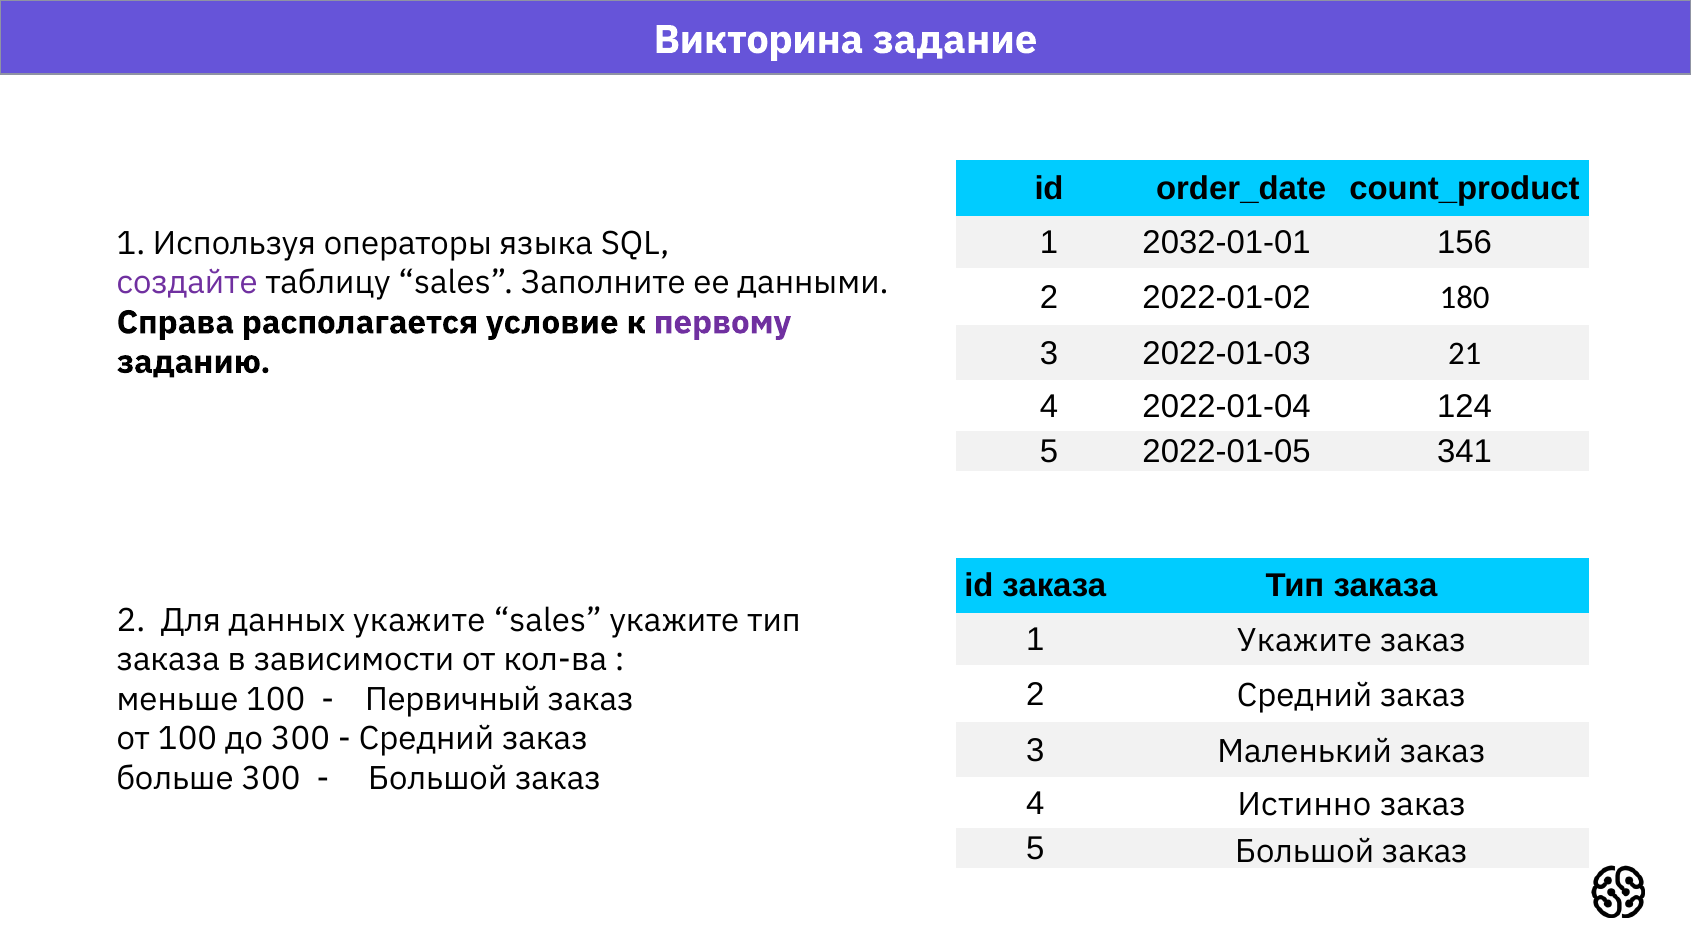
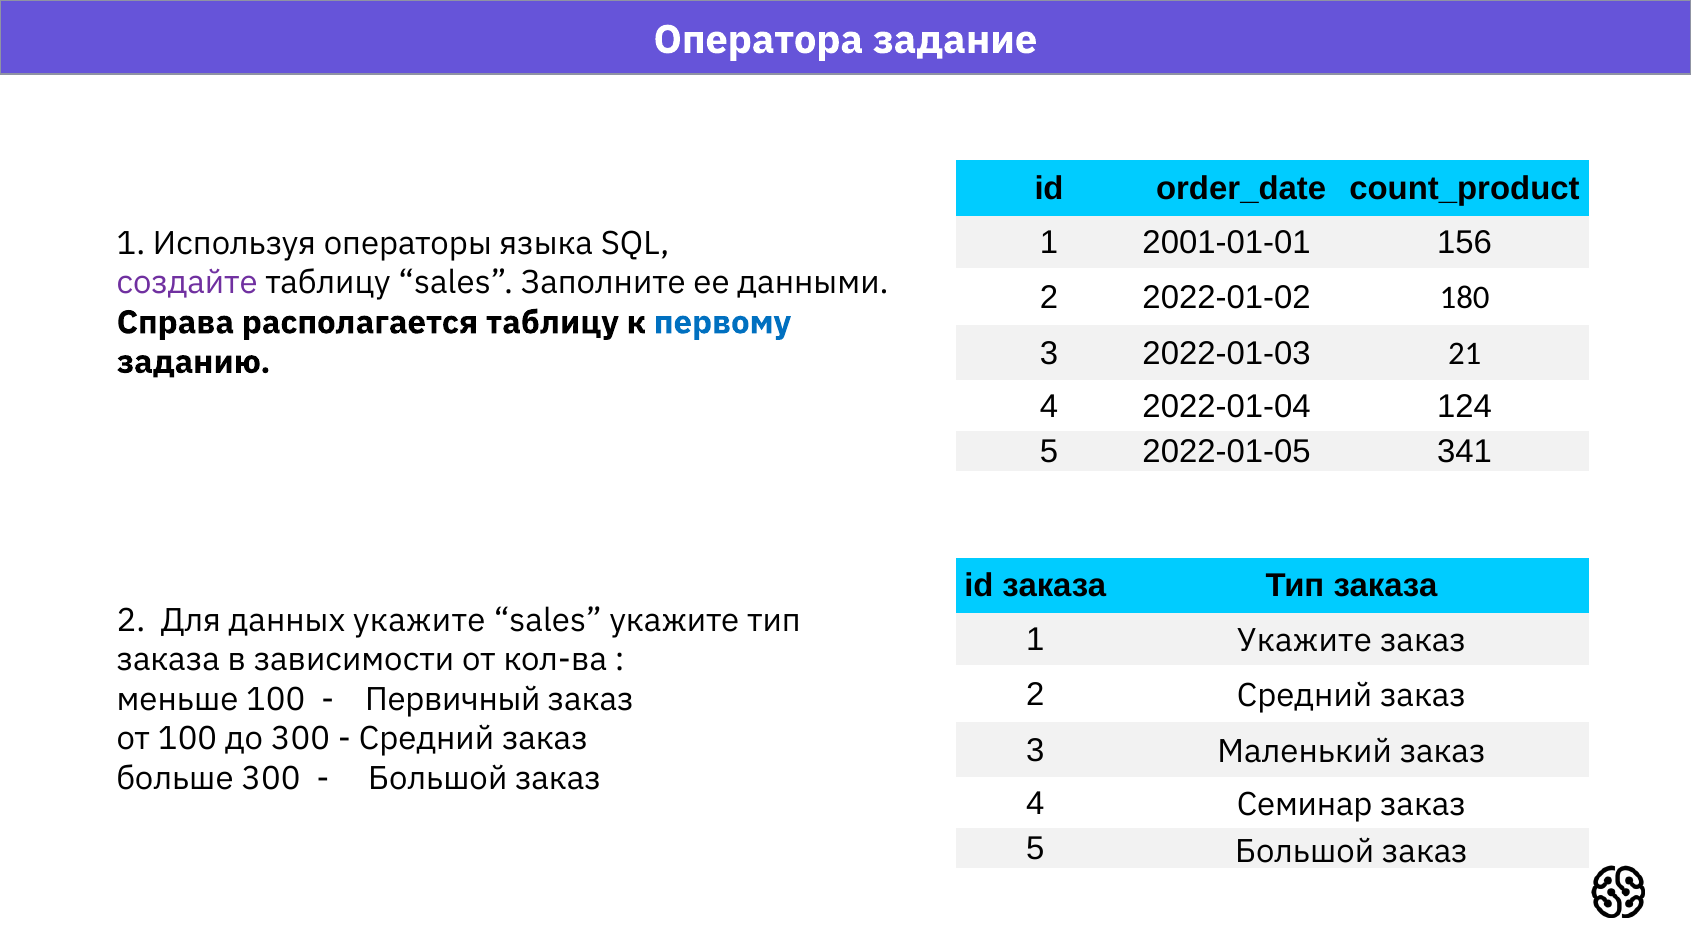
Викторина: Викторина -> Оператора
2032-01-01: 2032-01-01 -> 2001-01-01
располагается условие: условие -> таблицу
первому colour: purple -> blue
Истинно: Истинно -> Семинар
